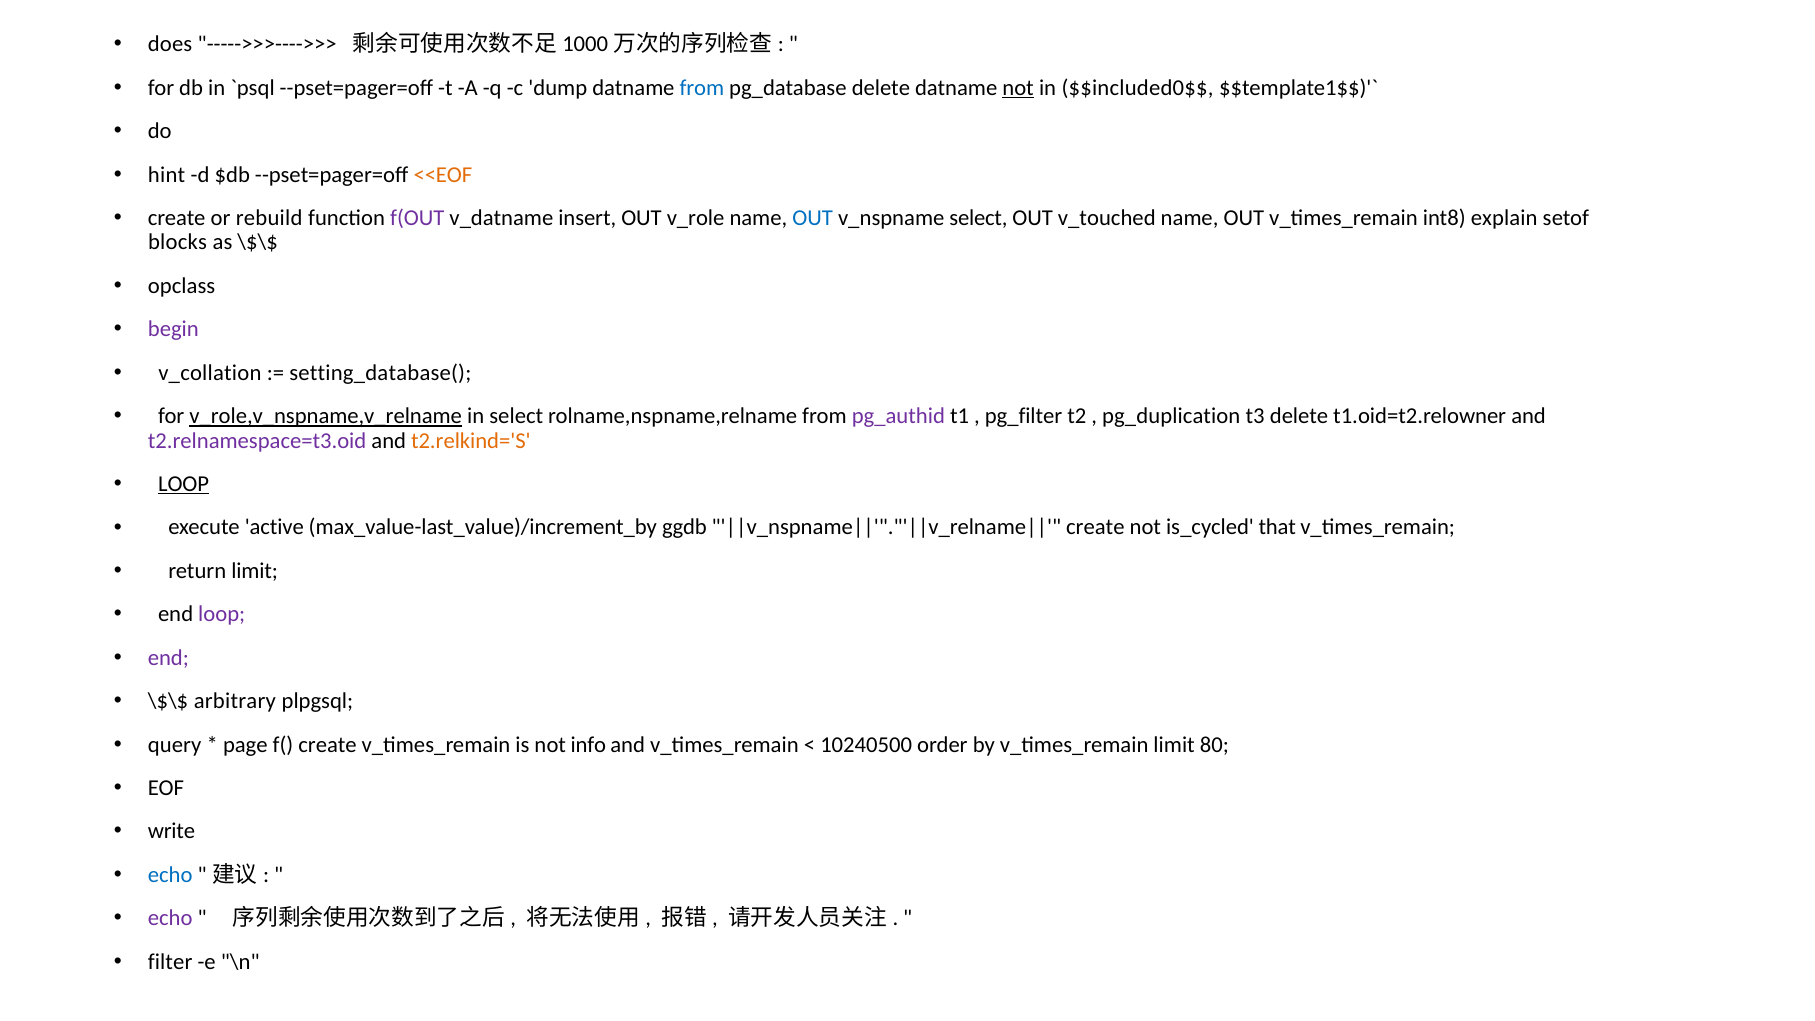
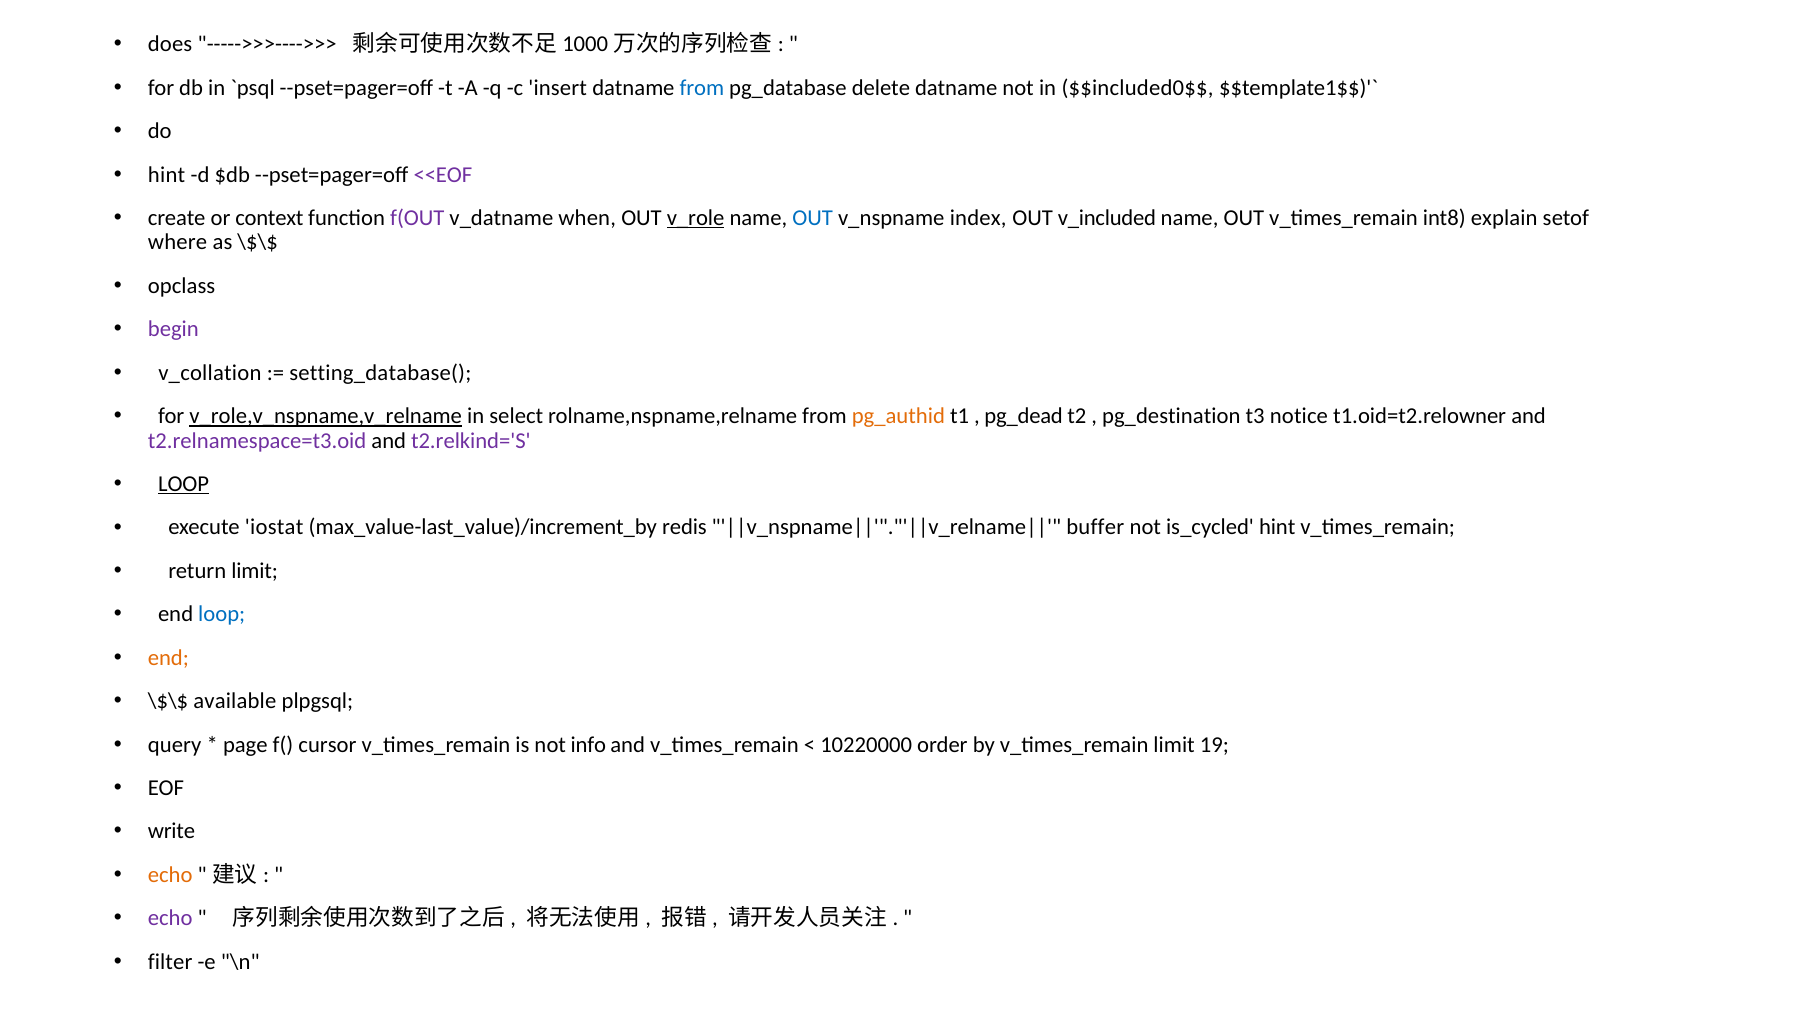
dump: dump -> insert
not at (1018, 88) underline: present -> none
<<EOF colour: orange -> purple
rebuild: rebuild -> context
insert: insert -> when
v_role underline: none -> present
v_nspname select: select -> index
v_touched: v_touched -> v_included
blocks: blocks -> where
pg_authid colour: purple -> orange
pg_filter: pg_filter -> pg_dead
pg_duplication: pg_duplication -> pg_destination
t3 delete: delete -> notice
t2.relkind='S colour: orange -> purple
active: active -> iostat
ggdb: ggdb -> redis
create at (1095, 527): create -> buffer
is_cycled that: that -> hint
loop at (222, 614) colour: purple -> blue
end at (168, 658) colour: purple -> orange
arbitrary: arbitrary -> available
f( create: create -> cursor
10240500: 10240500 -> 10220000
80: 80 -> 19
echo at (170, 875) colour: blue -> orange
